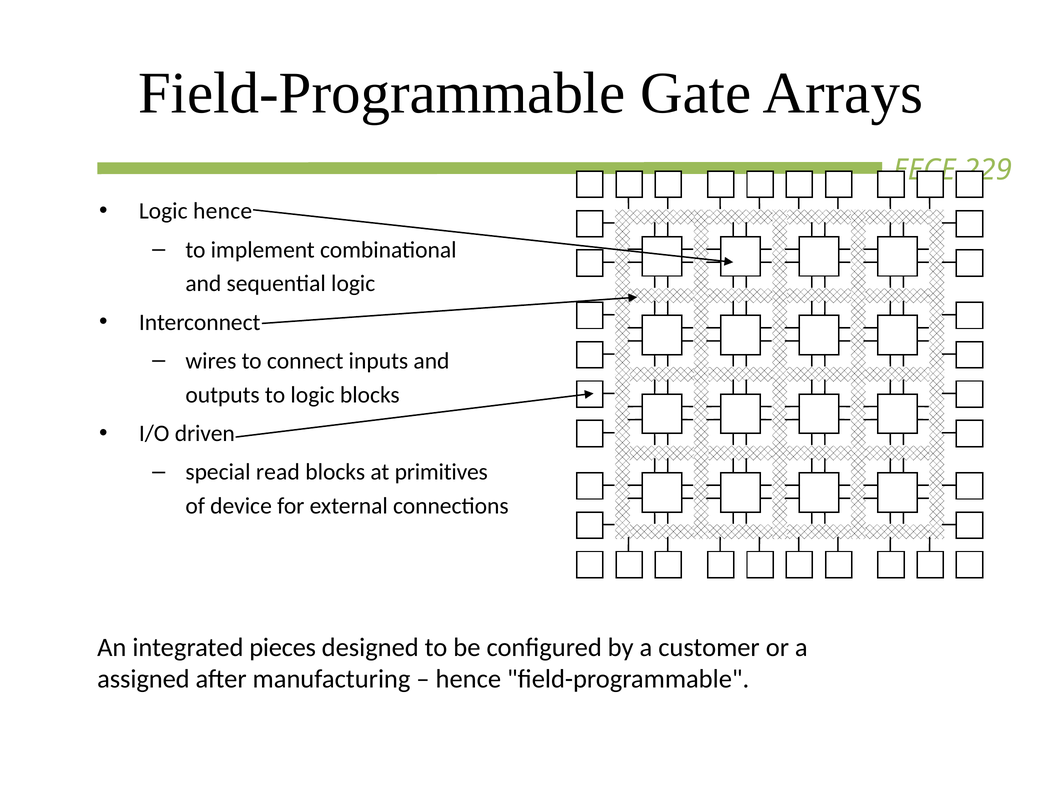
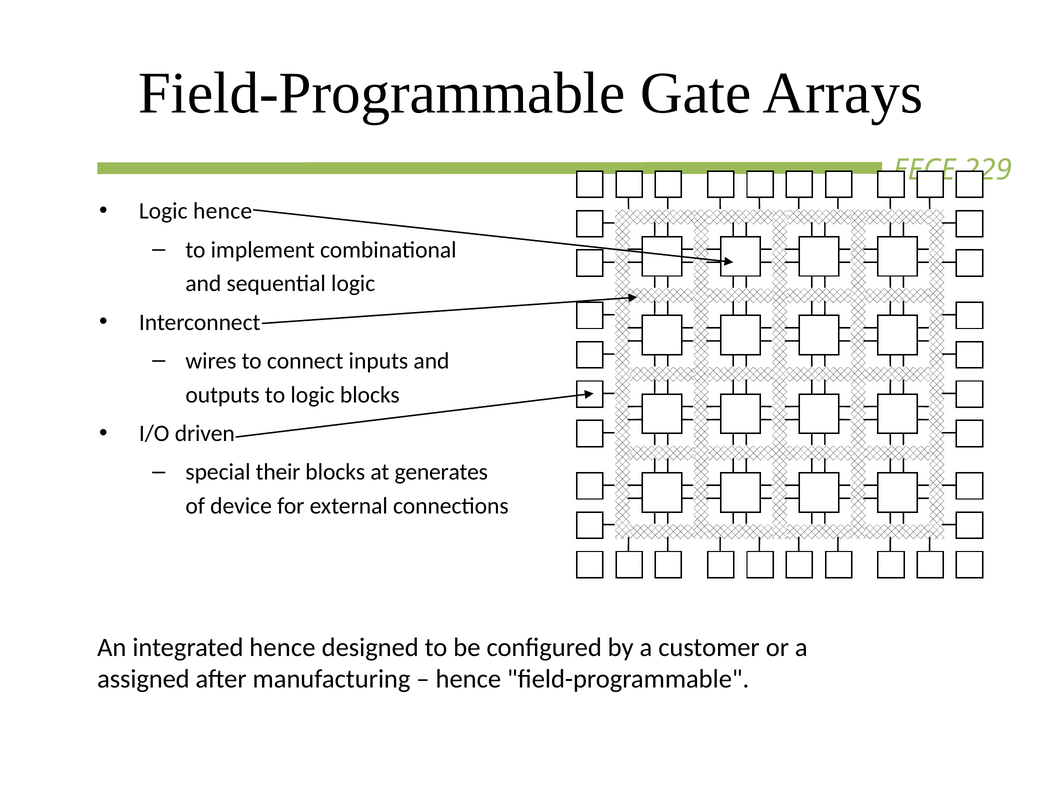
read: read -> their
primitives: primitives -> generates
integrated pieces: pieces -> hence
